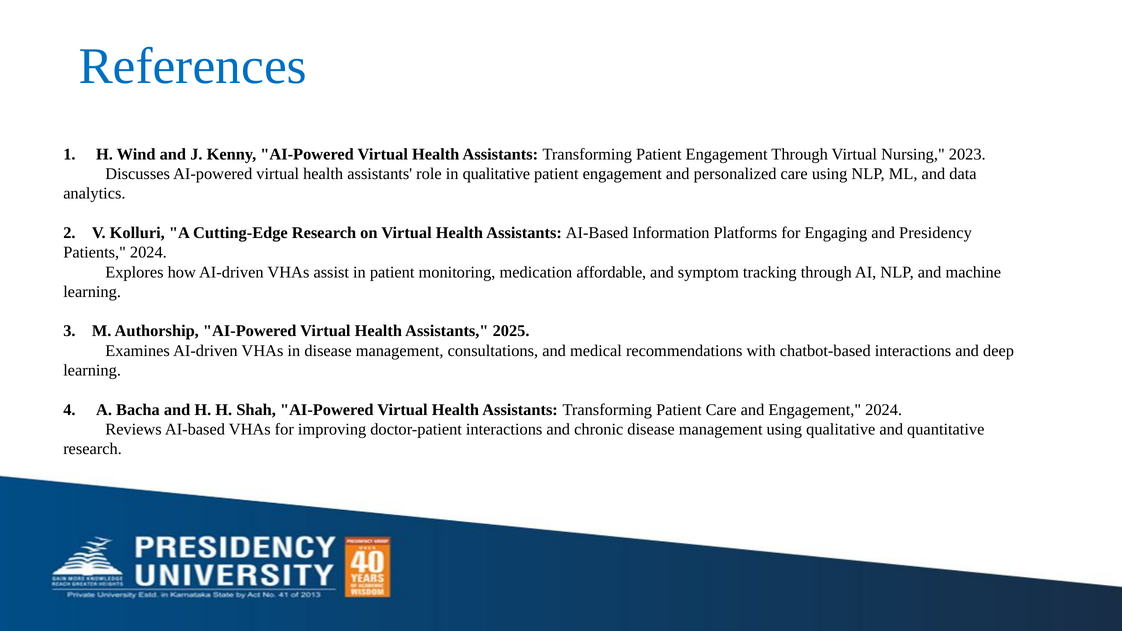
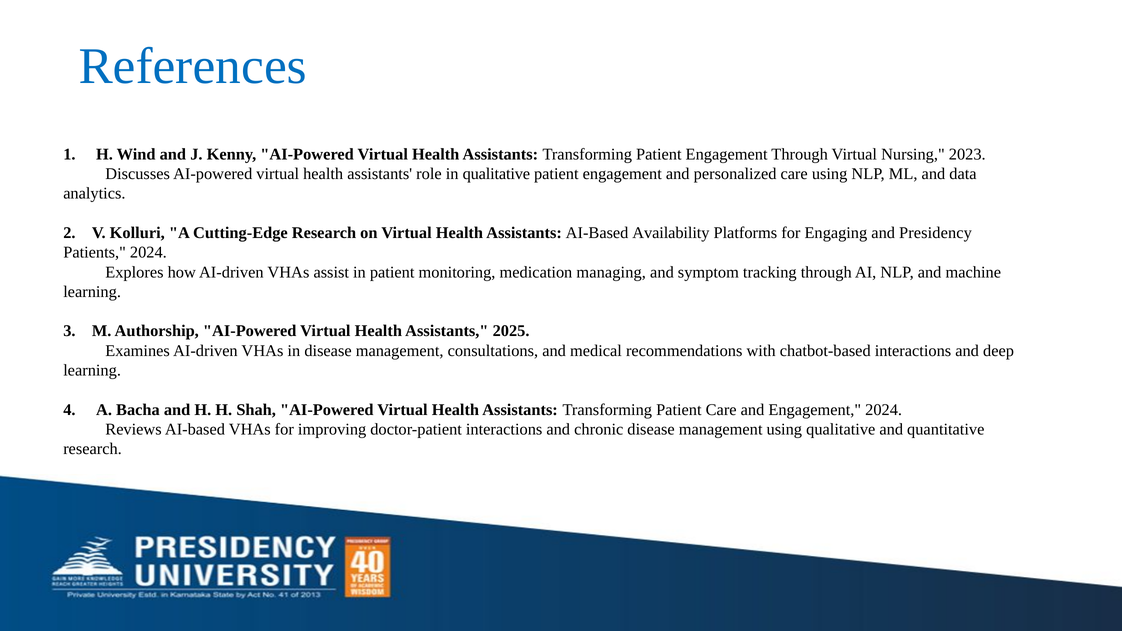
Information: Information -> Availability
affordable: affordable -> managing
